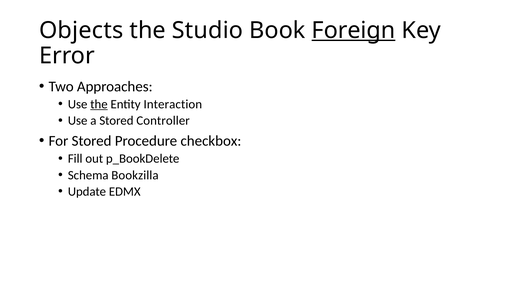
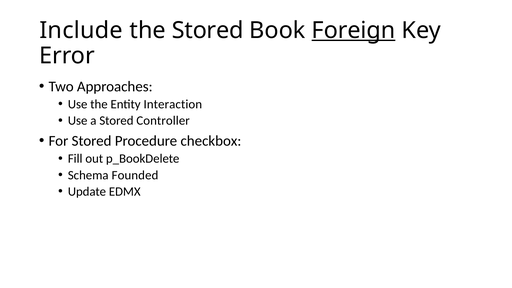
Objects: Objects -> Include
the Studio: Studio -> Stored
the at (99, 104) underline: present -> none
Bookzilla: Bookzilla -> Founded
